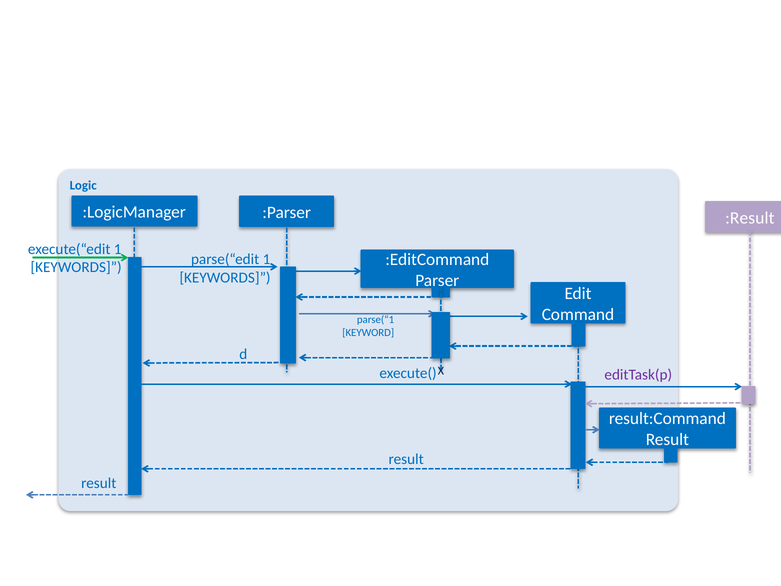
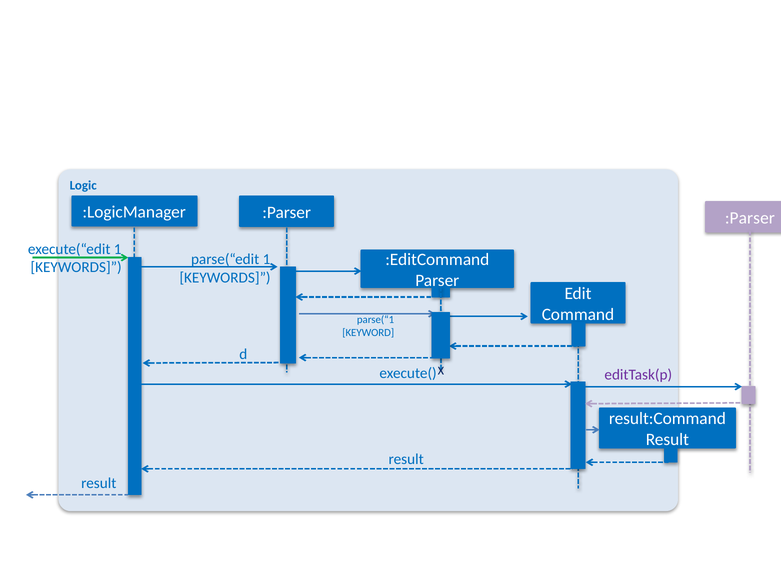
:Result at (750, 218): :Result -> :Parser
